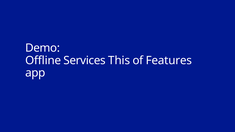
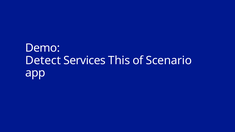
Offline: Offline -> Detect
Features: Features -> Scenario
